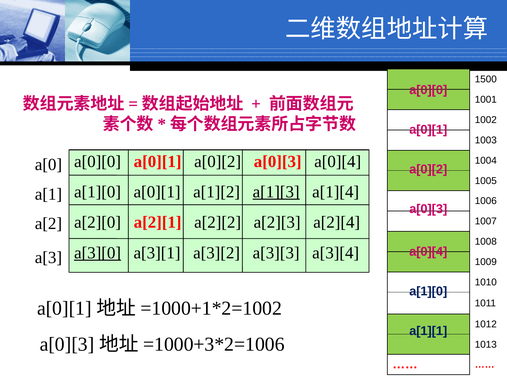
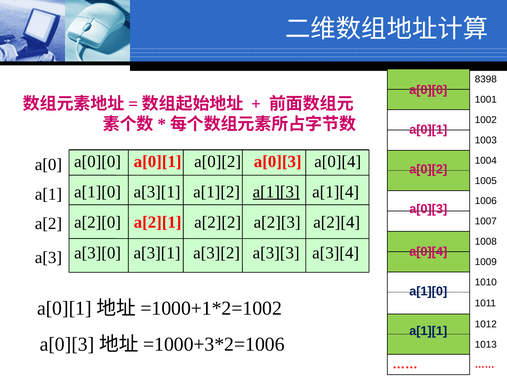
1500: 1500 -> 8398
a[1][0 a[0][1: a[0][1 -> a[3][1
a[3][0 underline: present -> none
